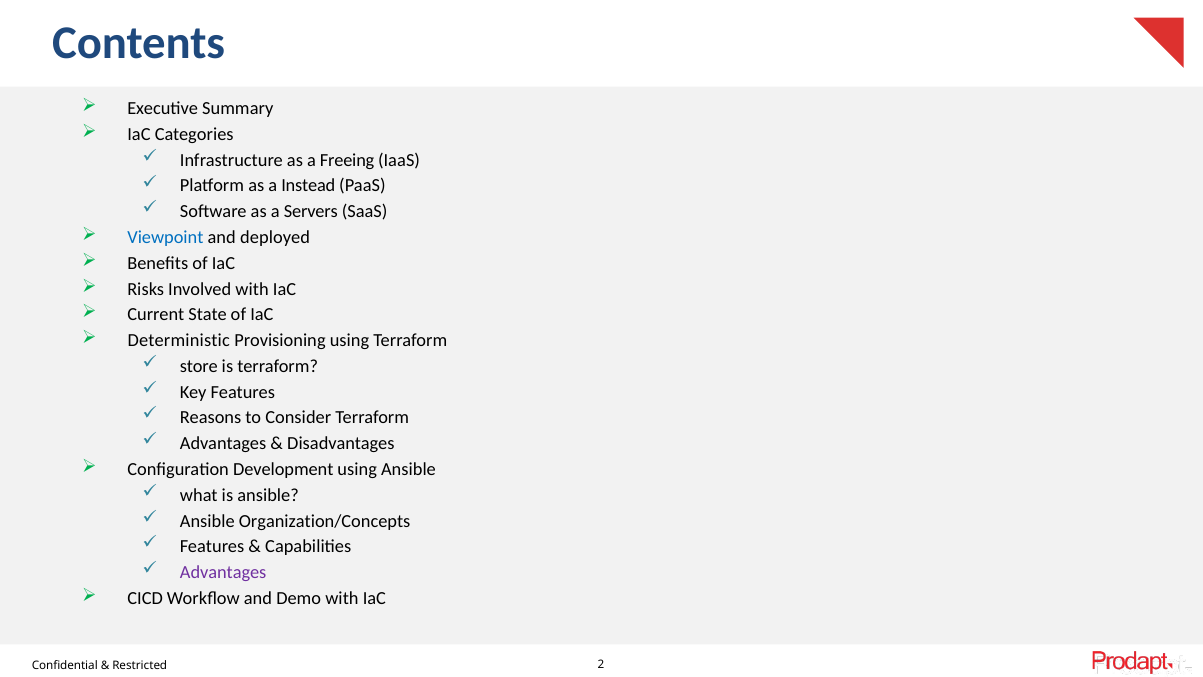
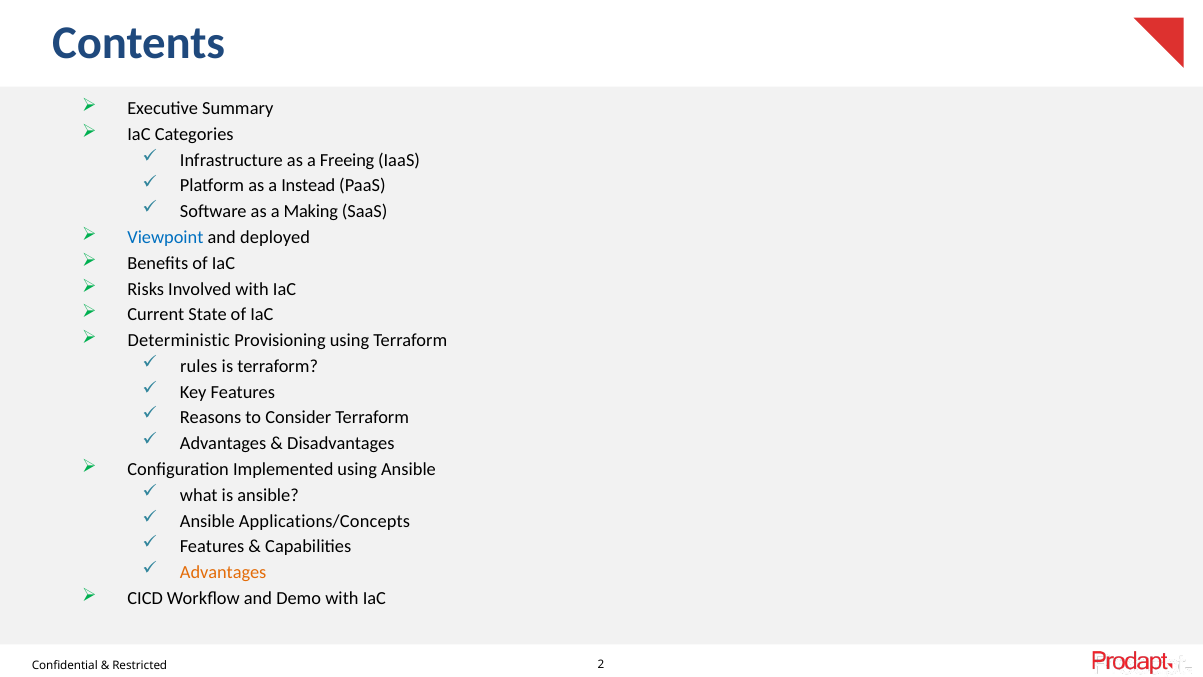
Servers: Servers -> Making
store: store -> rules
Development: Development -> Implemented
Organization/Concepts: Organization/Concepts -> Applications/Concepts
Advantages at (223, 572) colour: purple -> orange
